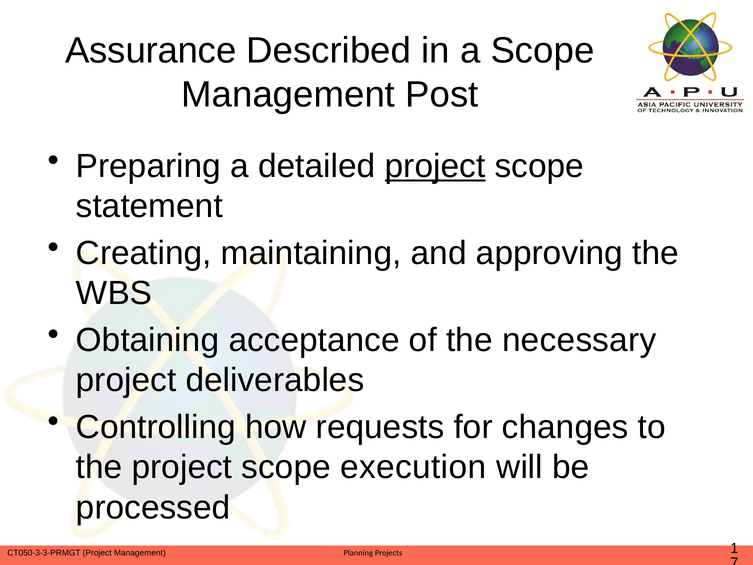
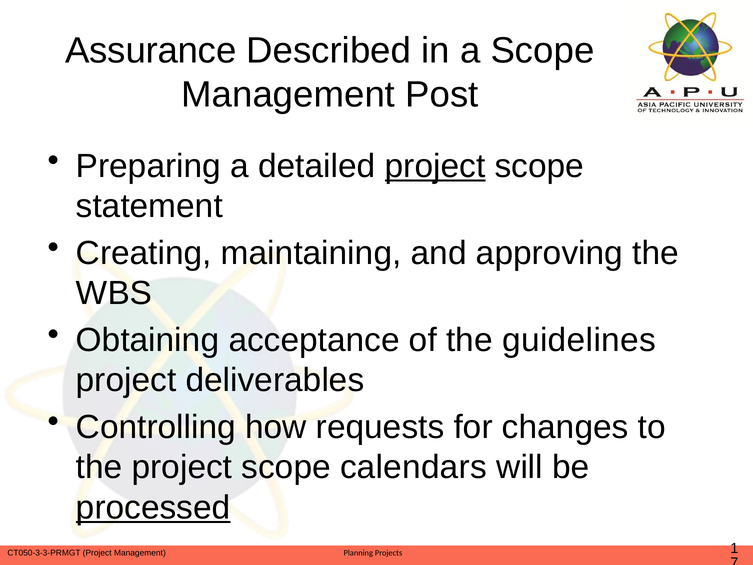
necessary: necessary -> guidelines
execution: execution -> calendars
processed underline: none -> present
